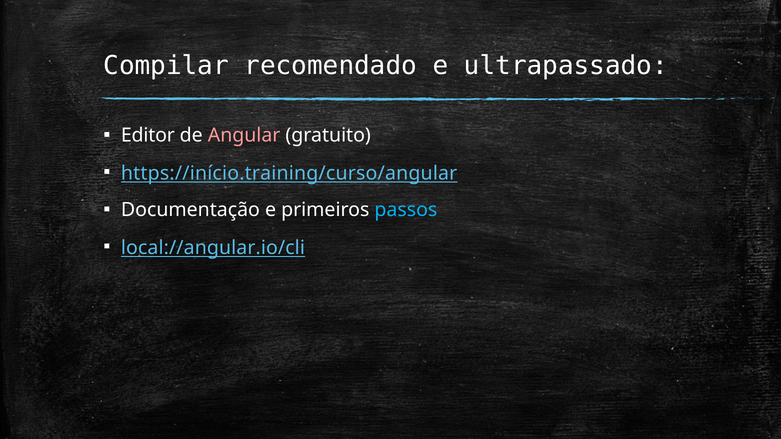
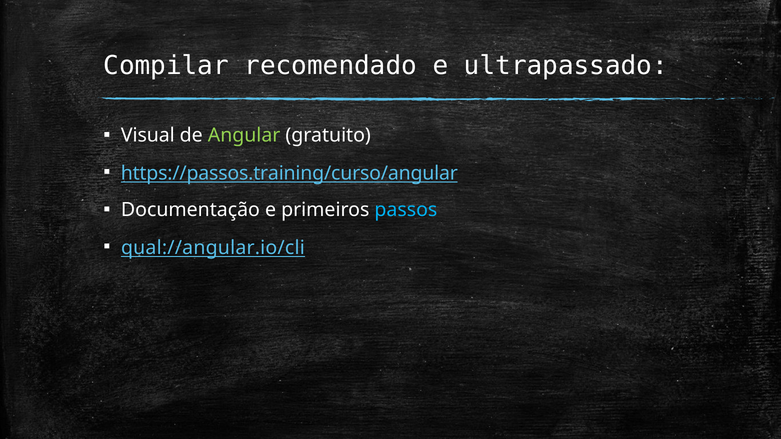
Editor: Editor -> Visual
Angular colour: pink -> light green
https://início.training/curso/angular: https://início.training/curso/angular -> https://passos.training/curso/angular
local://angular.io/cli: local://angular.io/cli -> qual://angular.io/cli
